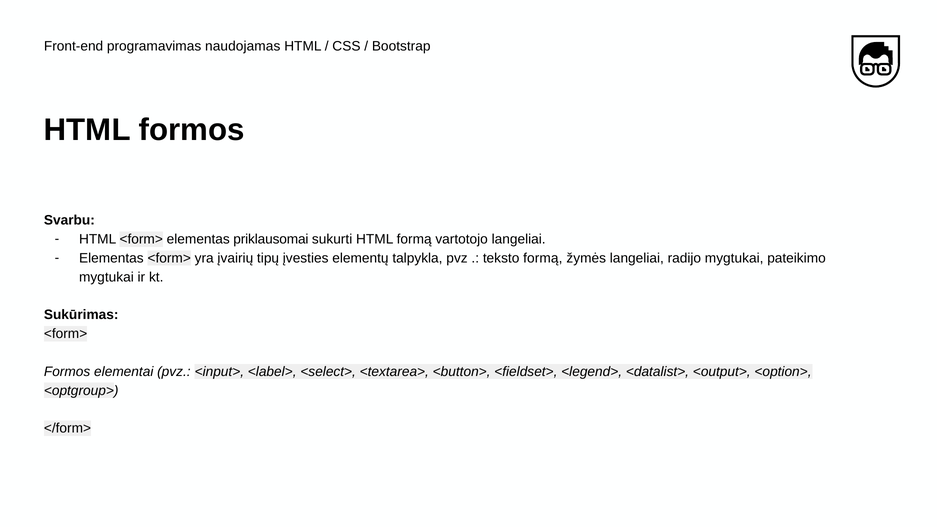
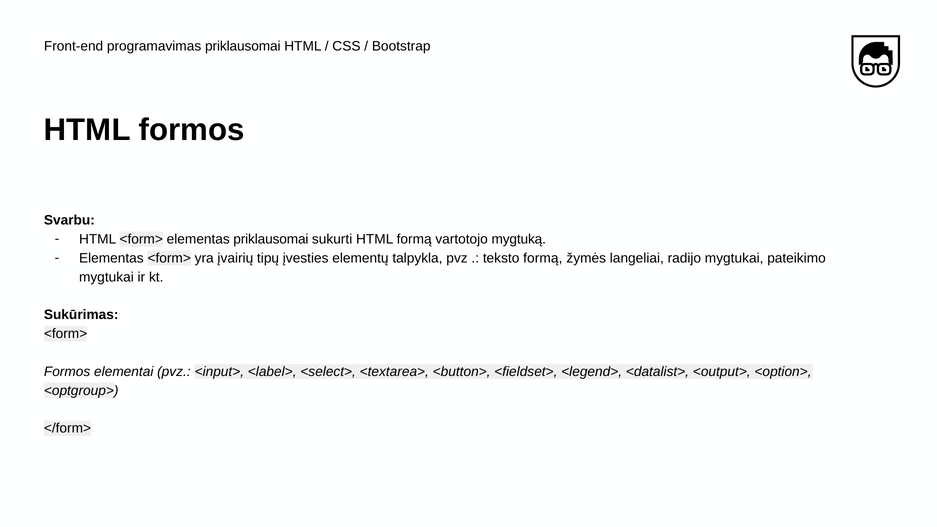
programavimas naudojamas: naudojamas -> priklausomai
vartotojo langeliai: langeliai -> mygtuką
